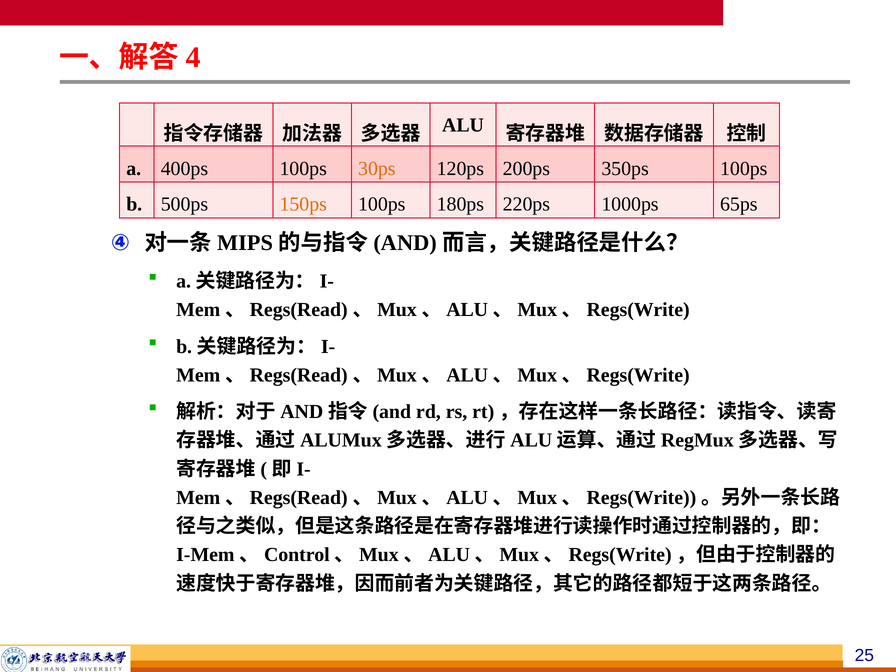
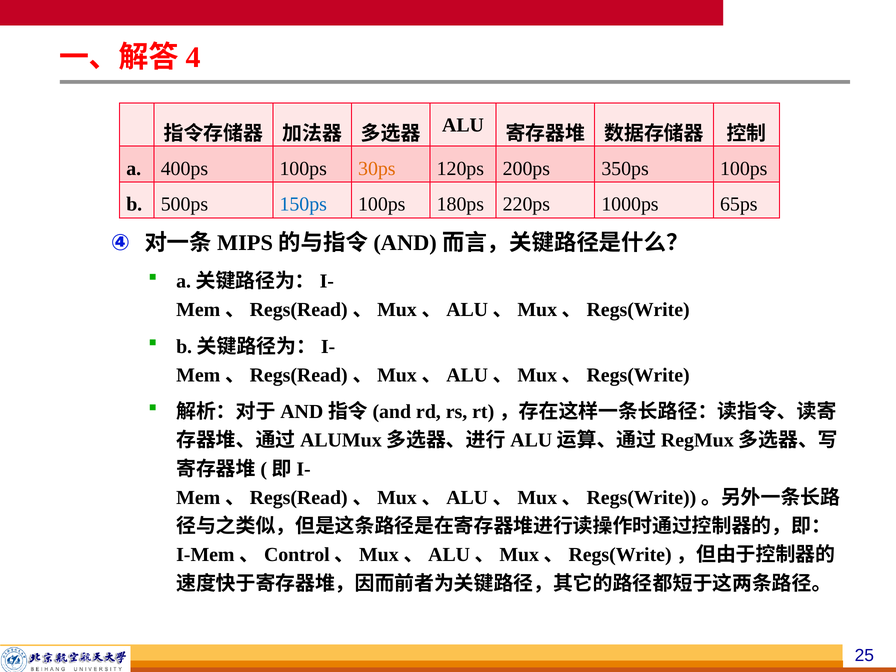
150ps colour: orange -> blue
